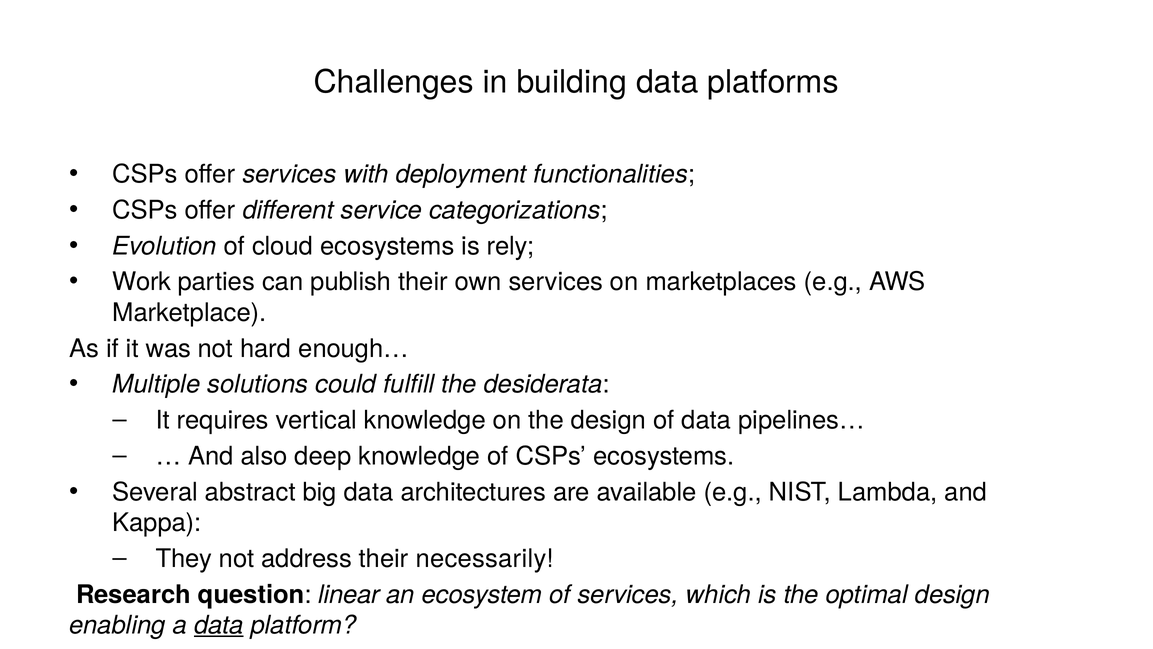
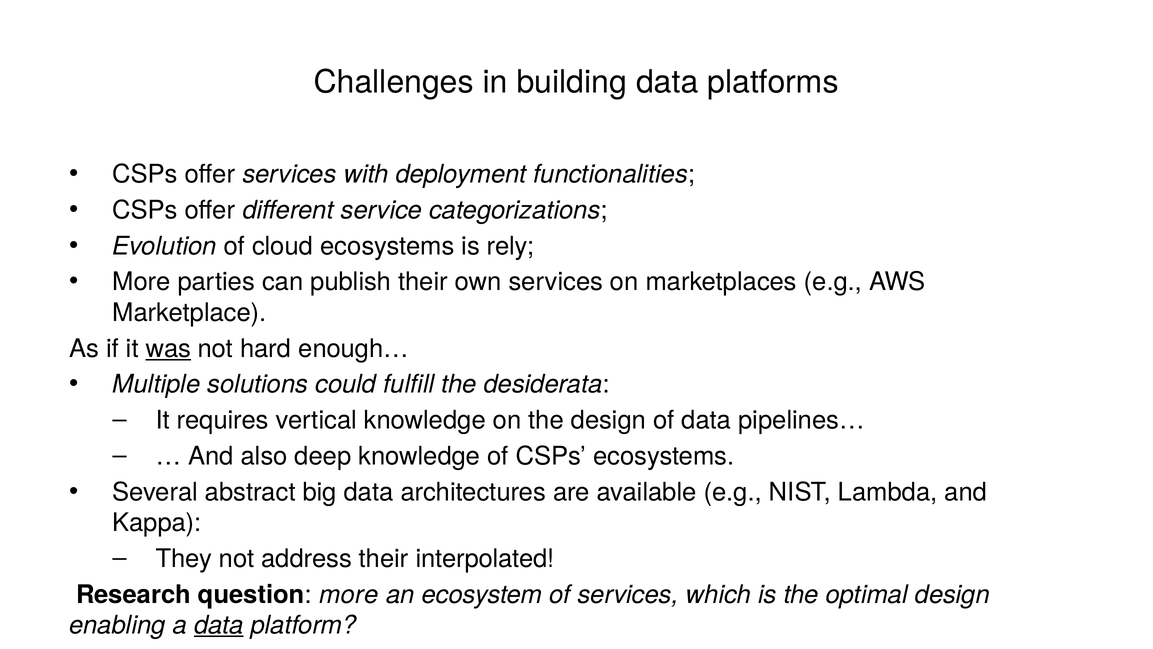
Work at (142, 282): Work -> More
was underline: none -> present
necessarily: necessarily -> interpolated
question linear: linear -> more
